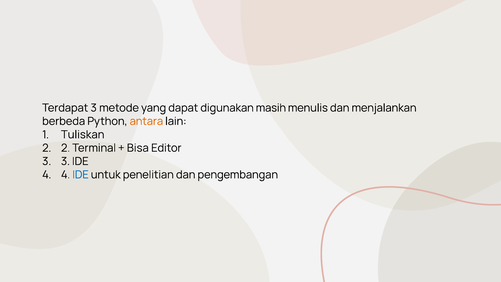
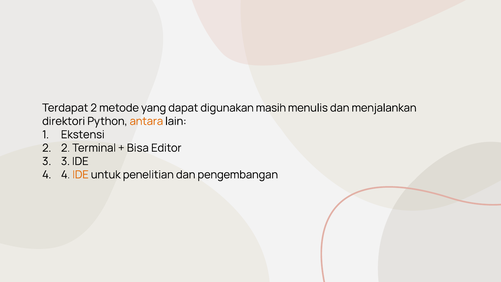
Terdapat 3: 3 -> 2
berbeda: berbeda -> direktori
Tuliskan: Tuliskan -> Ekstensi
IDE at (81, 175) colour: blue -> orange
